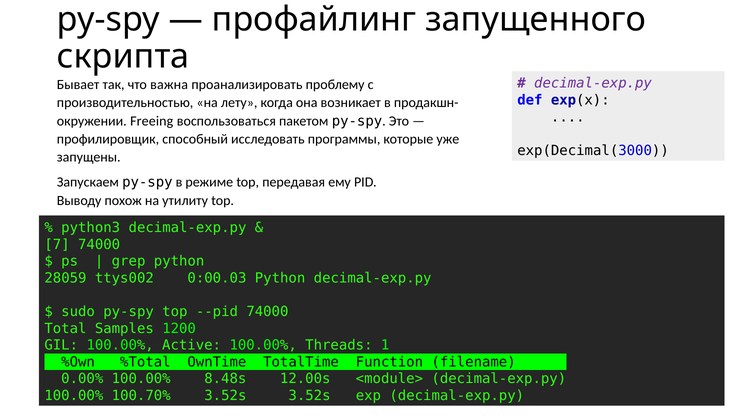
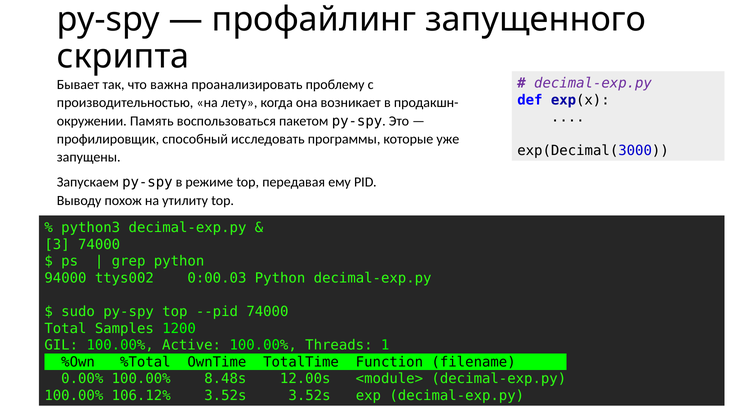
Freeing: Freeing -> Память
7: 7 -> 3
28059: 28059 -> 94000
100.70%: 100.70% -> 106.12%
